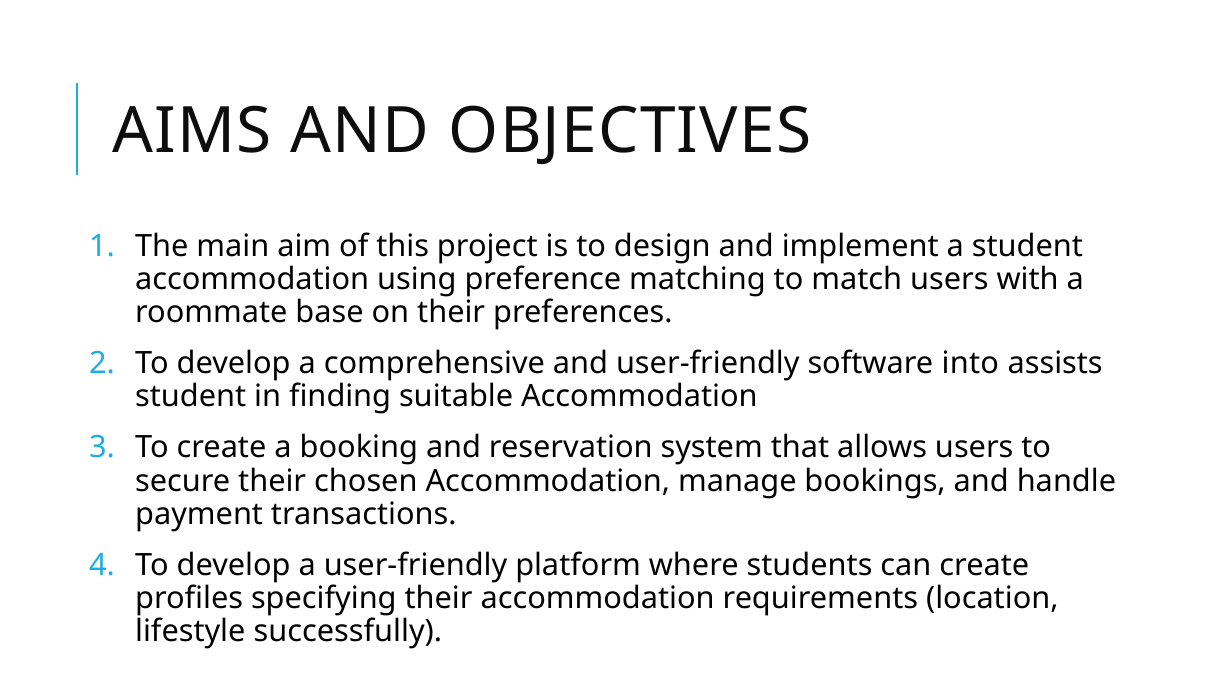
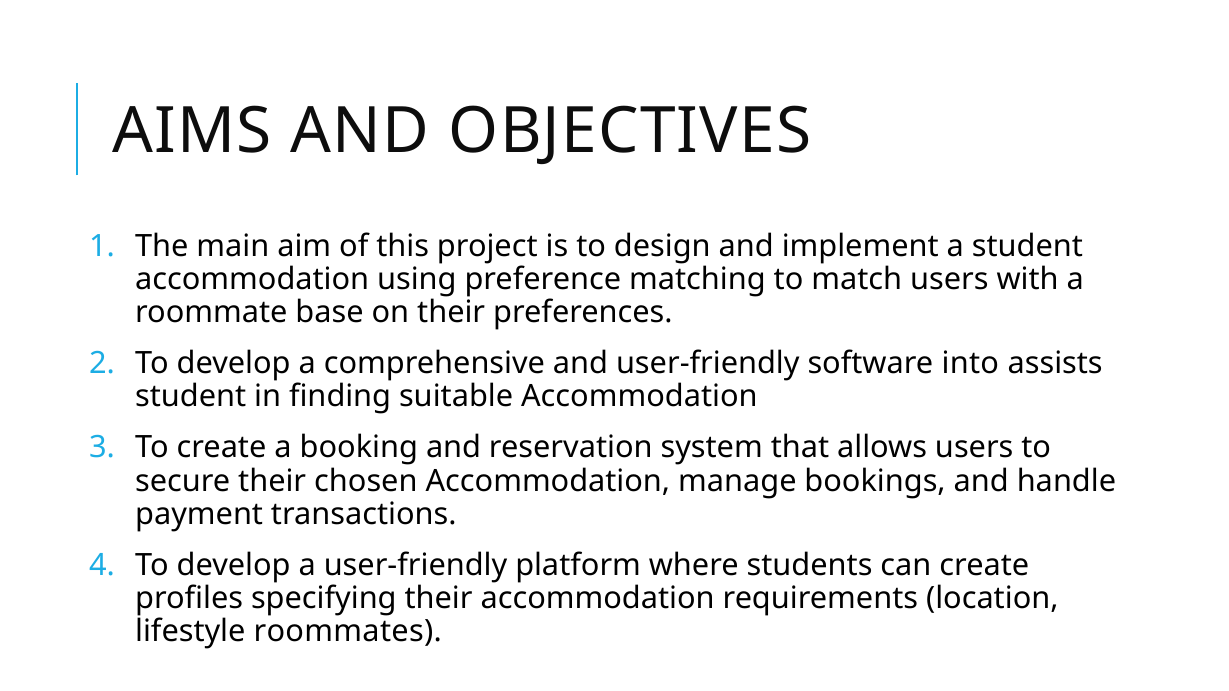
successfully: successfully -> roommates
